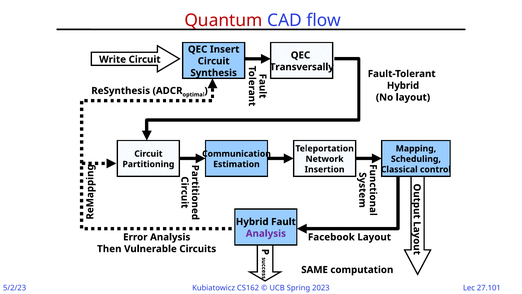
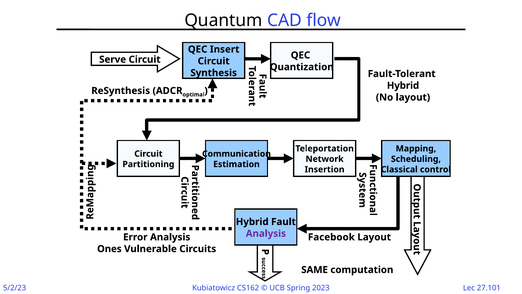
Quantum colour: red -> black
Write: Write -> Serve
Transversally: Transversally -> Quantization
Then: Then -> Ones
